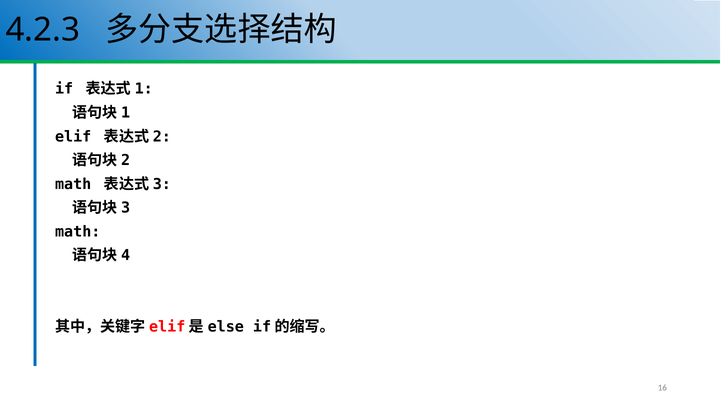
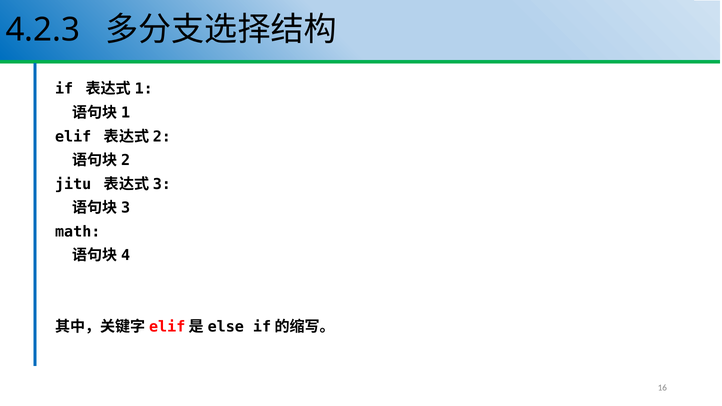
math at (73, 184): math -> jitu
